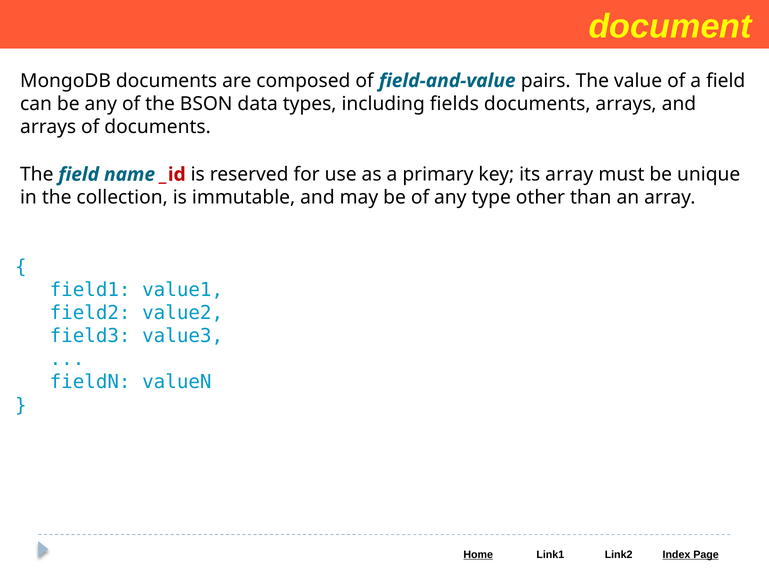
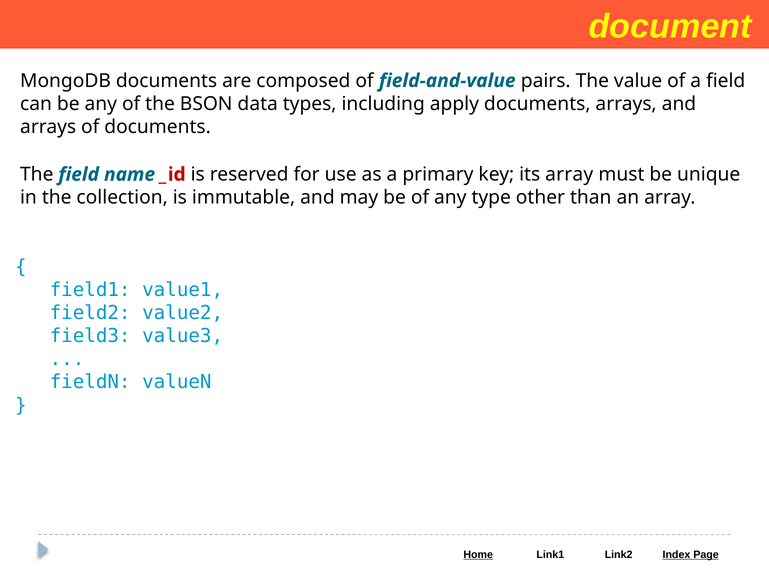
fields: fields -> apply
